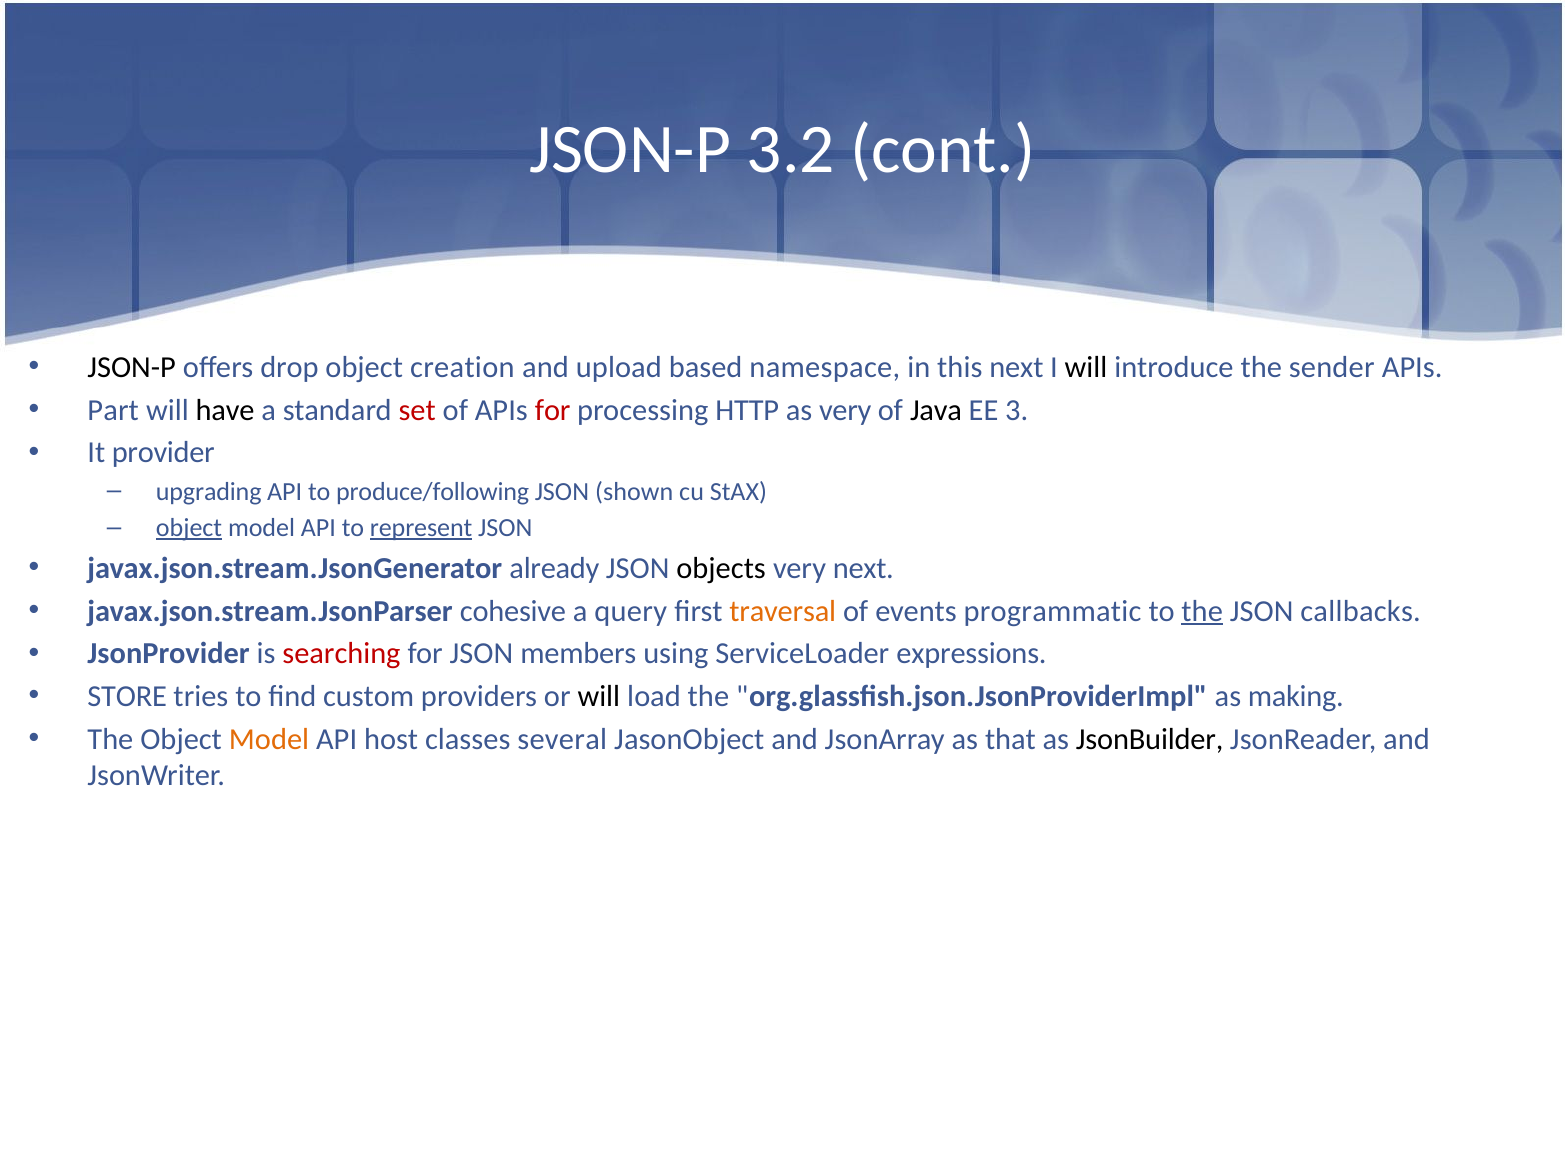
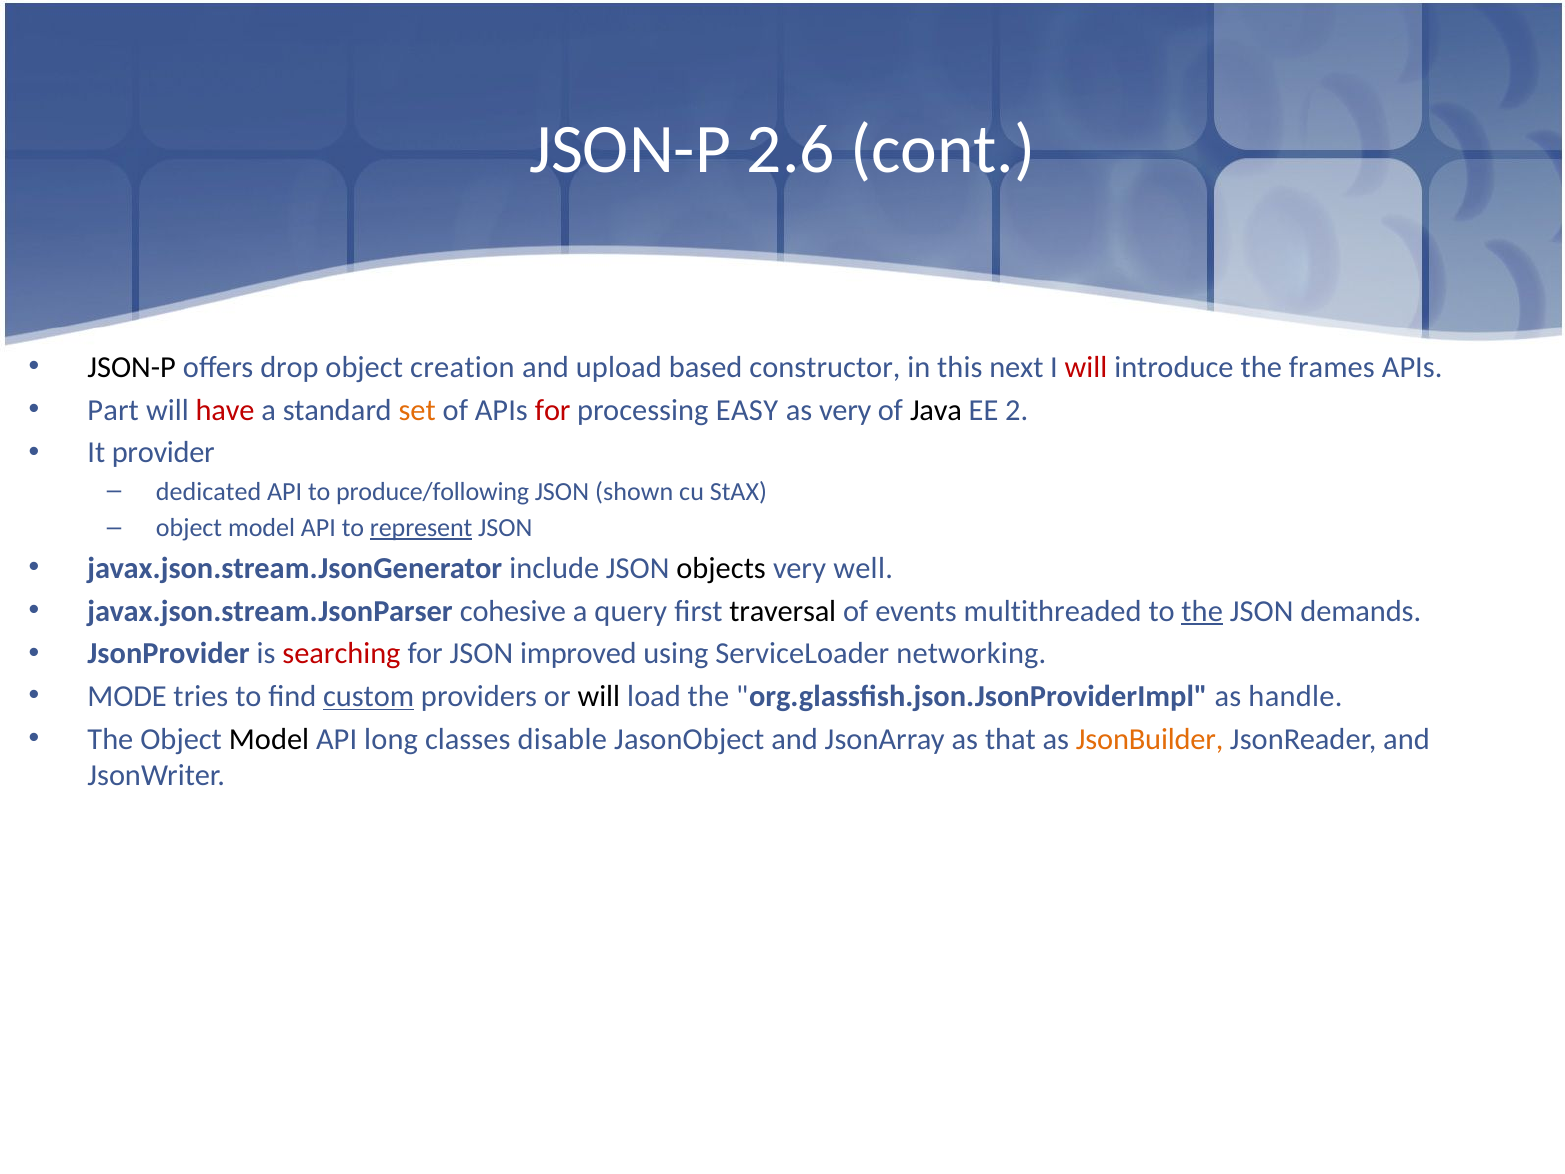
3.2: 3.2 -> 2.6
namespace: namespace -> constructor
will at (1086, 367) colour: black -> red
sender: sender -> frames
have colour: black -> red
set colour: red -> orange
HTTP: HTTP -> EASY
3: 3 -> 2
upgrading: upgrading -> dedicated
object at (189, 528) underline: present -> none
already: already -> include
very next: next -> well
traversal colour: orange -> black
programmatic: programmatic -> multithreaded
callbacks: callbacks -> demands
members: members -> improved
expressions: expressions -> networking
STORE: STORE -> MODE
custom underline: none -> present
making: making -> handle
Model at (269, 739) colour: orange -> black
host: host -> long
several: several -> disable
JsonBuilder colour: black -> orange
